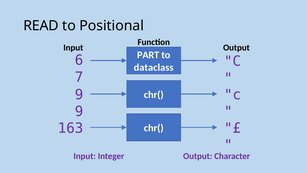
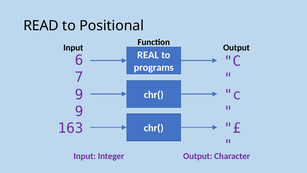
PART: PART -> REAL
dataclass: dataclass -> programs
